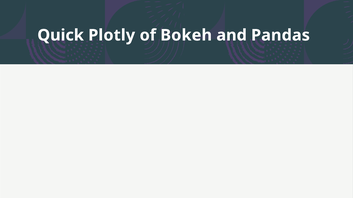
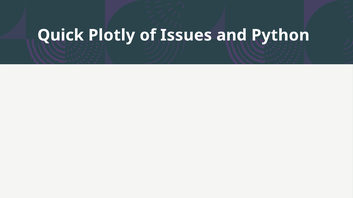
Bokeh: Bokeh -> Issues
Pandas: Pandas -> Python
